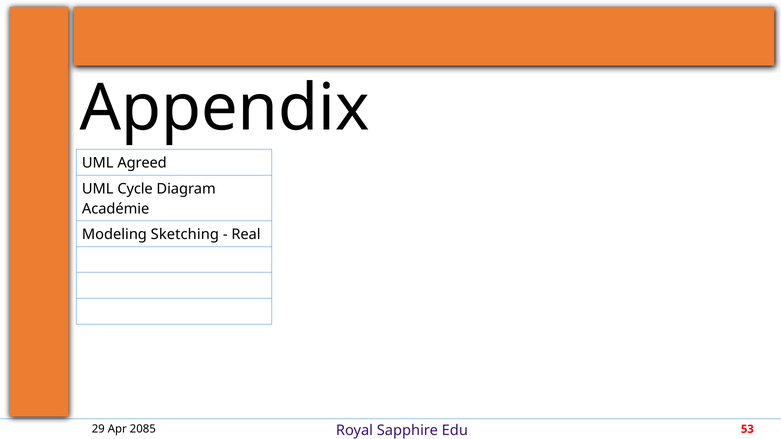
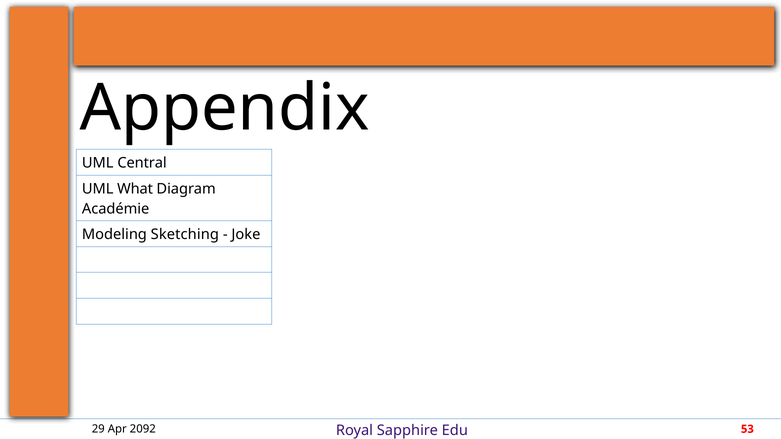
Agreed: Agreed -> Central
Cycle: Cycle -> What
Real: Real -> Joke
2085: 2085 -> 2092
